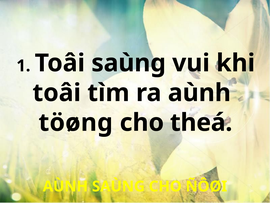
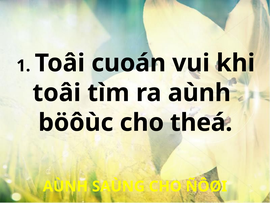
Toâi saùng: saùng -> cuoán
töøng: töøng -> böôùc
